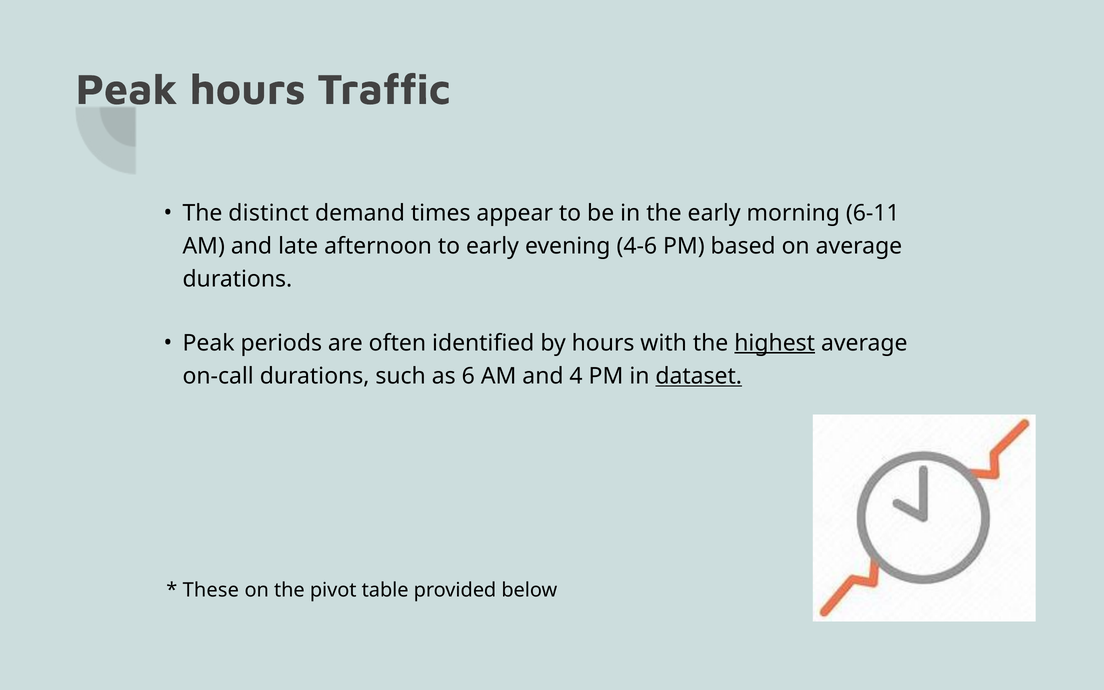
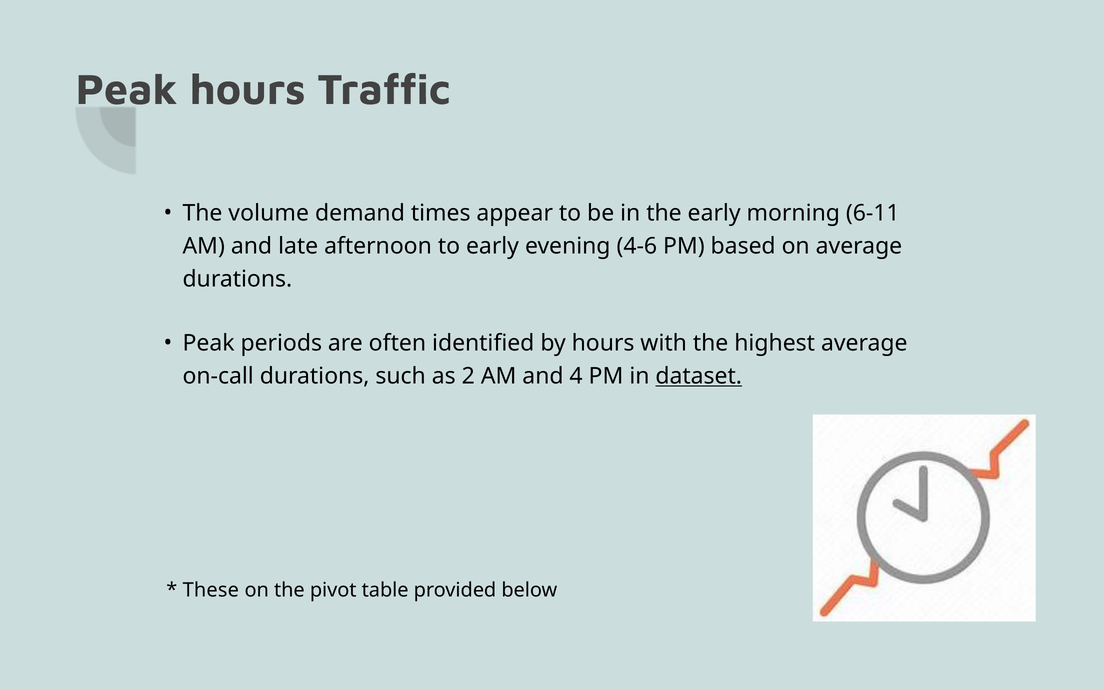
distinct: distinct -> volume
highest underline: present -> none
6: 6 -> 2
